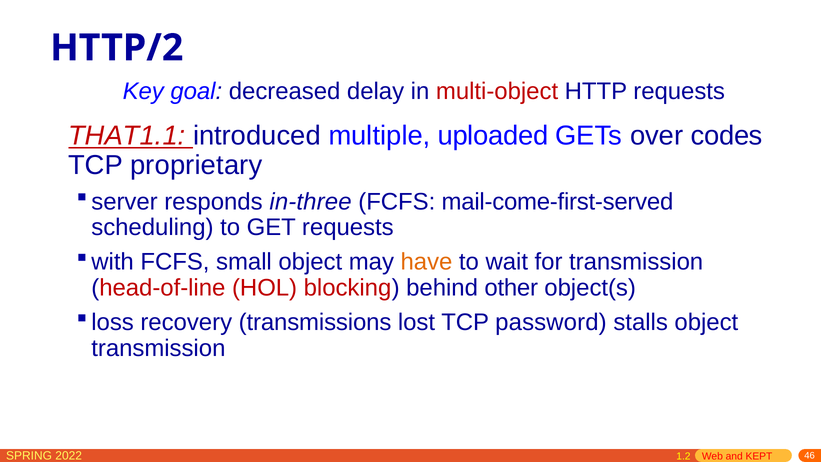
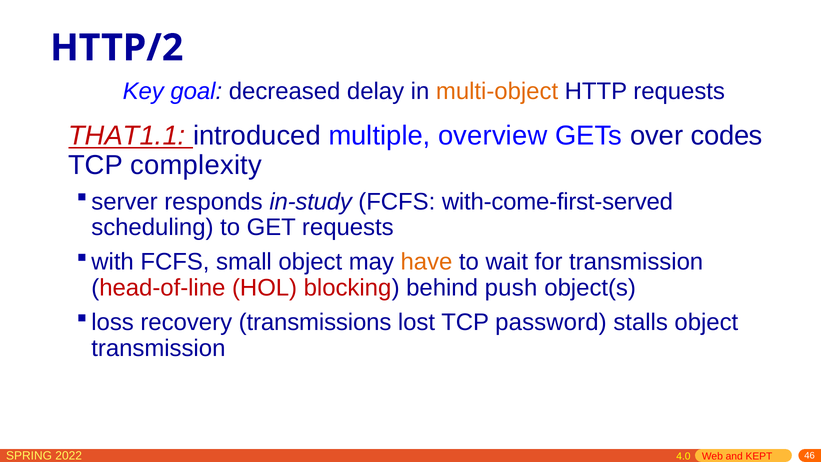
multi-object colour: red -> orange
uploaded: uploaded -> overview
proprietary: proprietary -> complexity
in-three: in-three -> in-study
mail-come-first-served: mail-come-first-served -> with-come-first-served
other: other -> push
1.2: 1.2 -> 4.0
